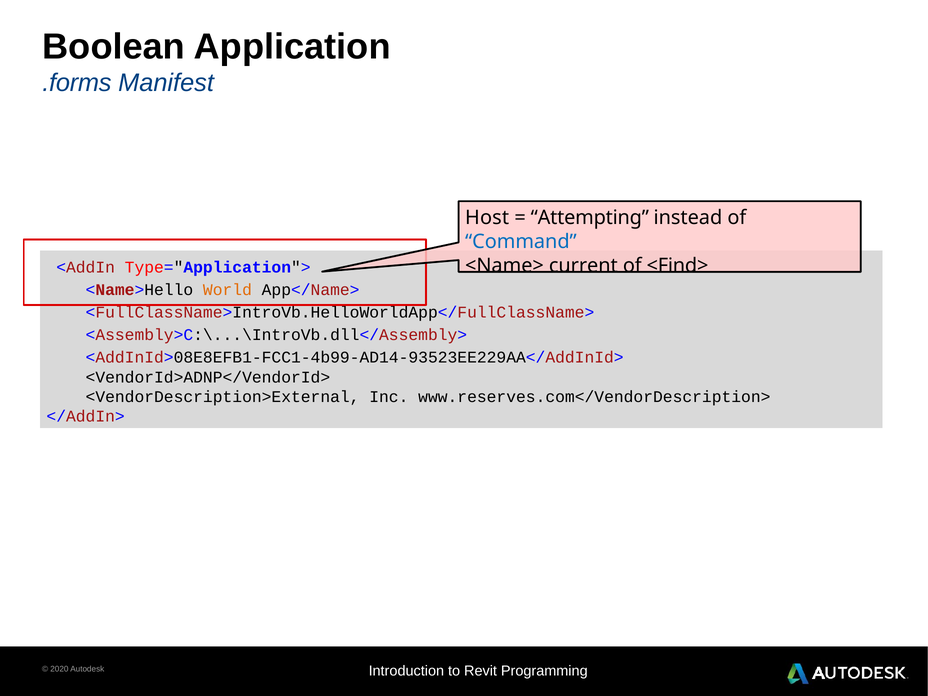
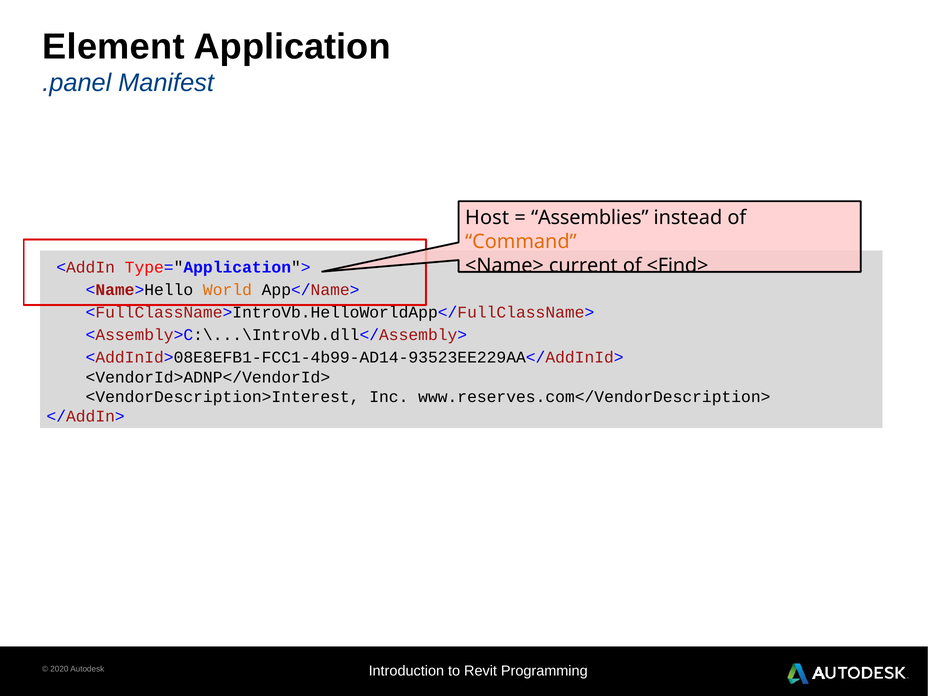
Boolean: Boolean -> Element
.forms: .forms -> .panel
Attempting: Attempting -> Assemblies
Command colour: blue -> orange
<VendorDescription>External: <VendorDescription>External -> <VendorDescription>Interest
